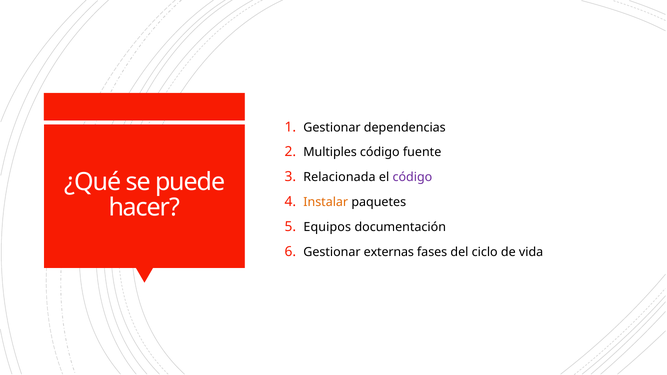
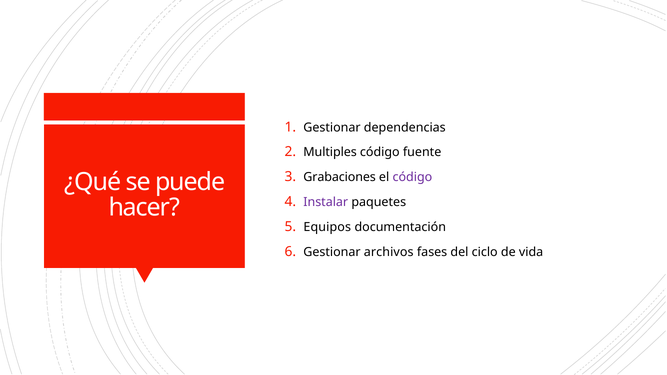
Relacionada: Relacionada -> Grabaciones
Instalar colour: orange -> purple
externas: externas -> archivos
